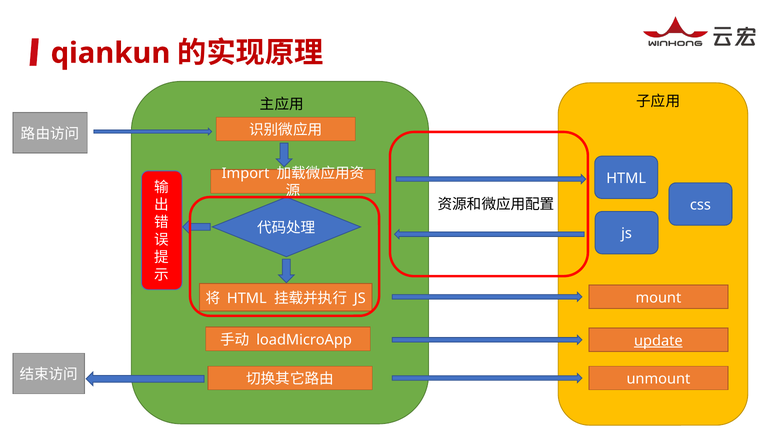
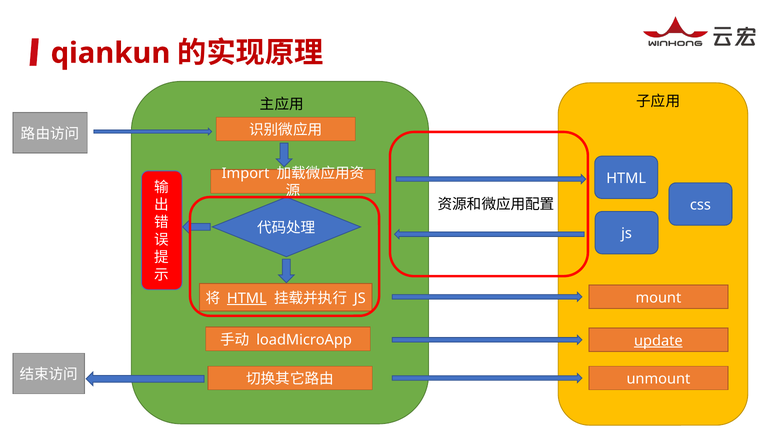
HTML at (247, 299) underline: none -> present
